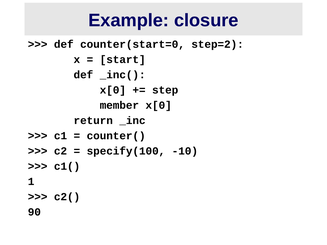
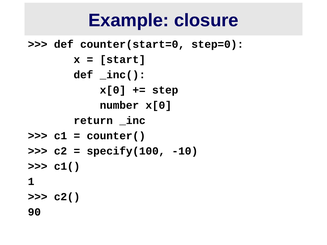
step=2: step=2 -> step=0
member: member -> number
